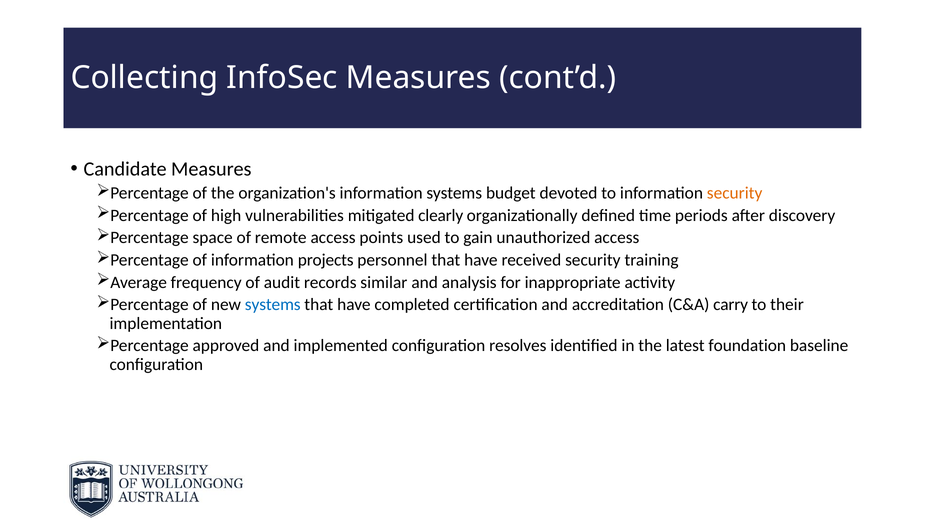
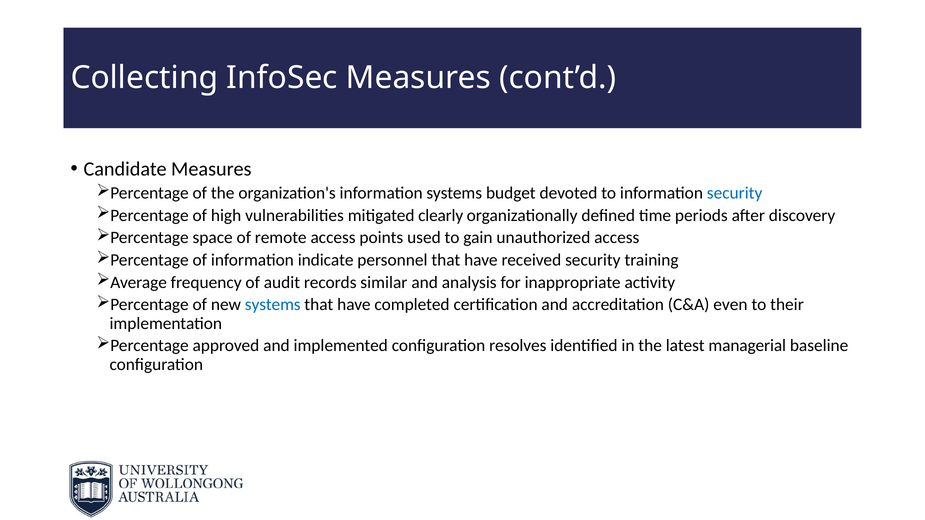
security at (735, 193) colour: orange -> blue
projects: projects -> indicate
carry: carry -> even
foundation: foundation -> managerial
